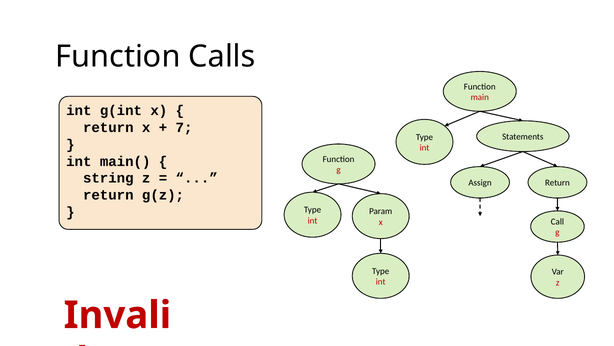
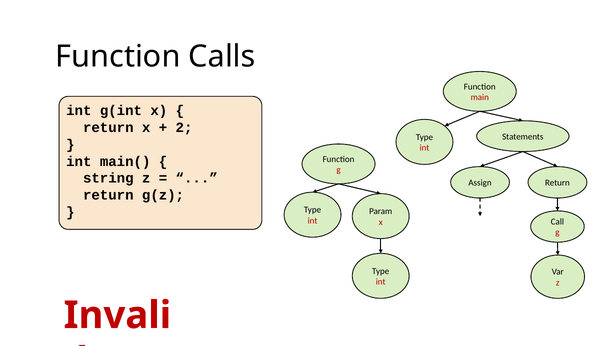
7: 7 -> 2
